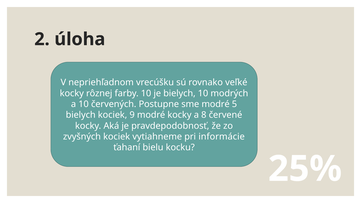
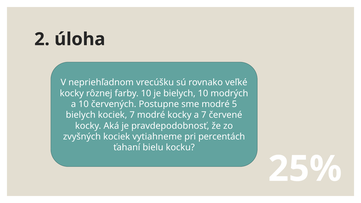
kociek 9: 9 -> 7
a 8: 8 -> 7
informácie: informácie -> percentách
